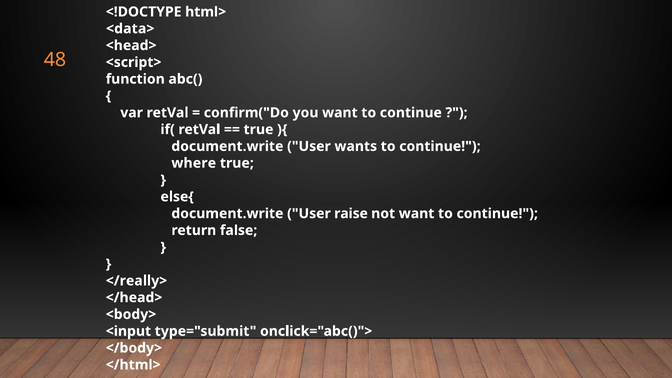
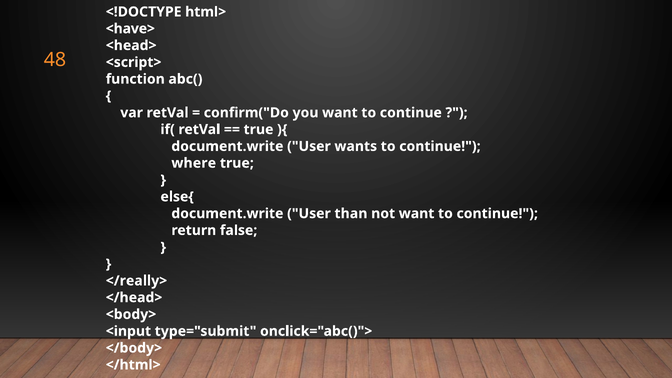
<data>: <data> -> <have>
raise: raise -> than
